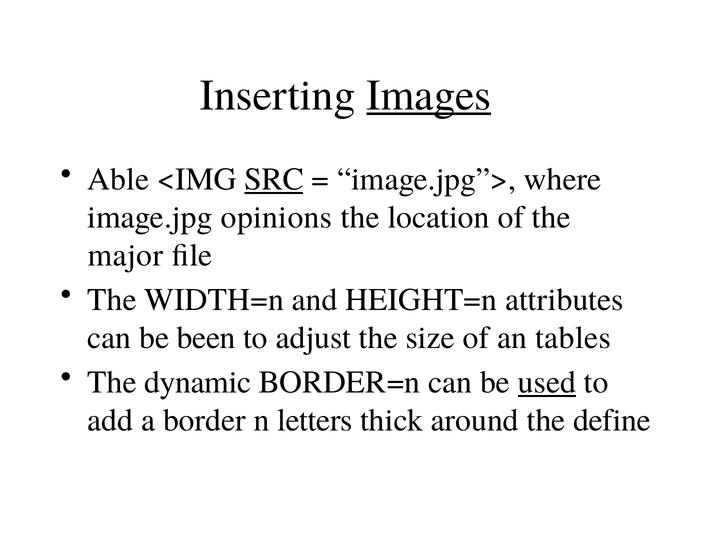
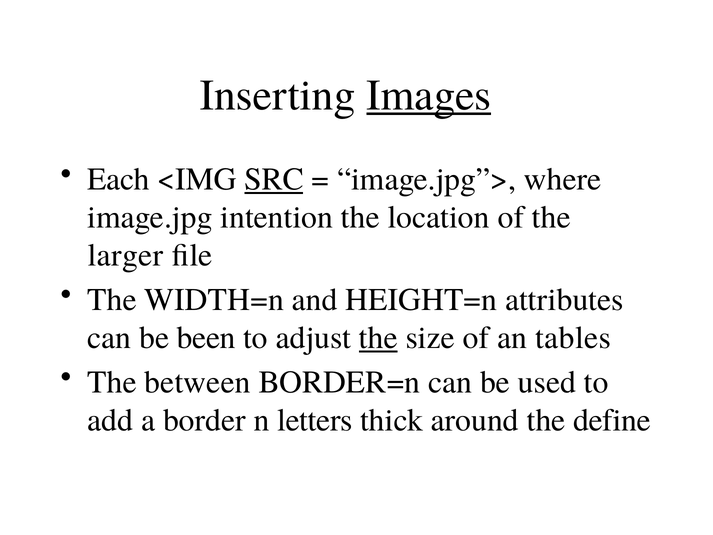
Able: Able -> Each
opinions: opinions -> intention
major: major -> larger
the at (378, 338) underline: none -> present
dynamic: dynamic -> between
used underline: present -> none
